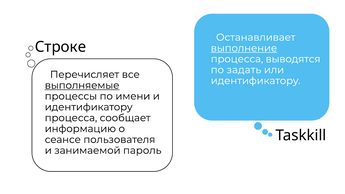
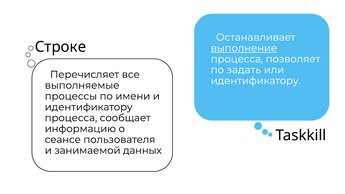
выводятся: выводятся -> позволяет
выполняемые underline: present -> none
пароль: пароль -> данных
